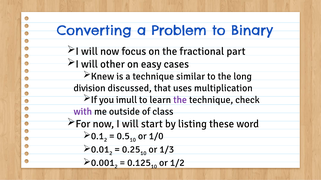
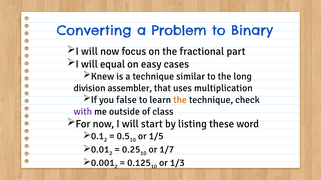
other: other -> equal
discussed: discussed -> assembler
imull: imull -> false
the at (180, 100) colour: purple -> orange
1/0: 1/0 -> 1/5
1/3: 1/3 -> 1/7
1/2: 1/2 -> 1/3
